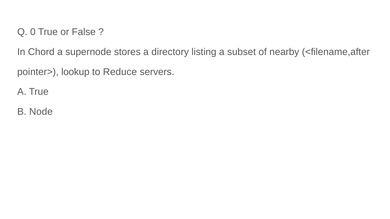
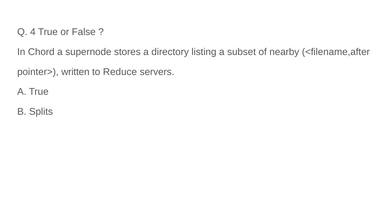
0: 0 -> 4
lookup: lookup -> written
Node: Node -> Splits
